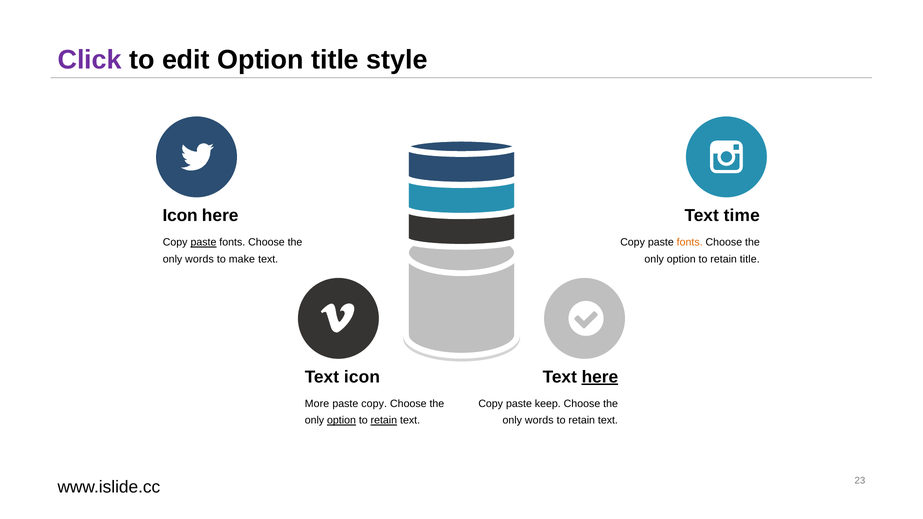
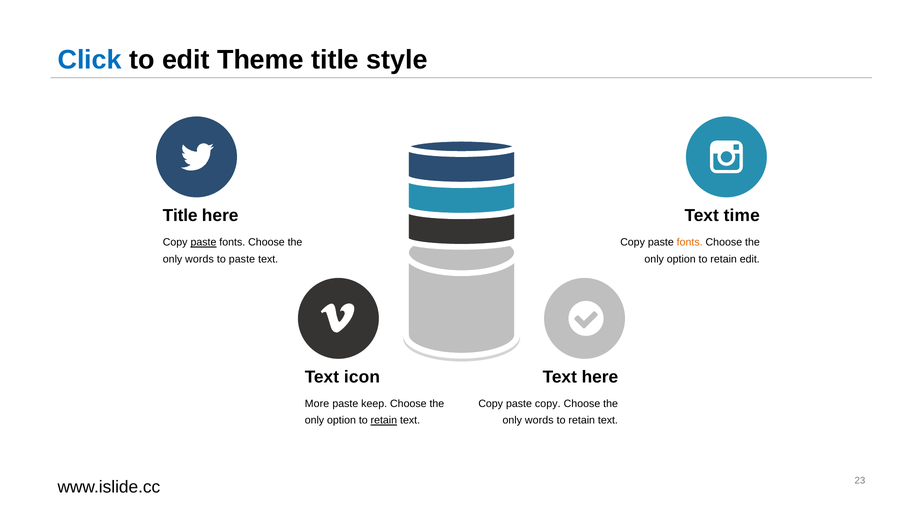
Click colour: purple -> blue
edit Option: Option -> Theme
Icon at (180, 215): Icon -> Title
to make: make -> paste
retain title: title -> edit
here at (600, 377) underline: present -> none
paste copy: copy -> keep
paste keep: keep -> copy
option at (341, 421) underline: present -> none
